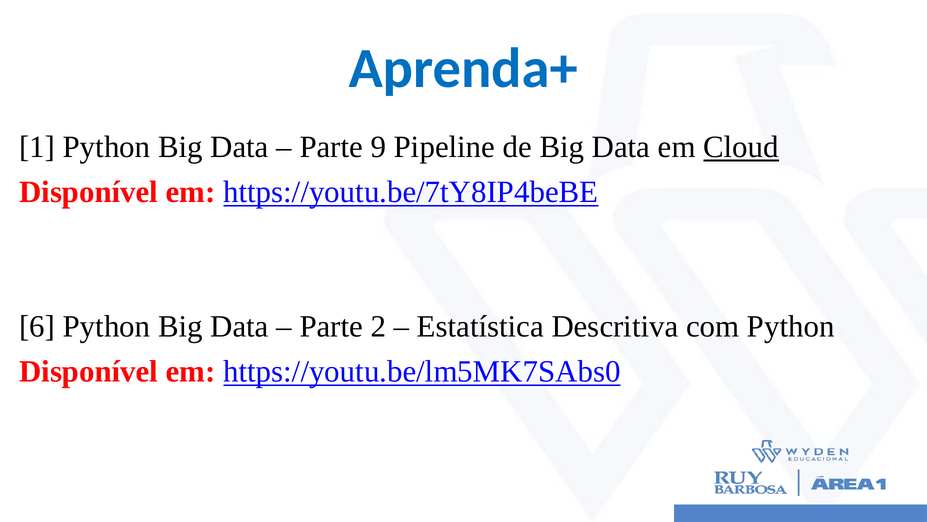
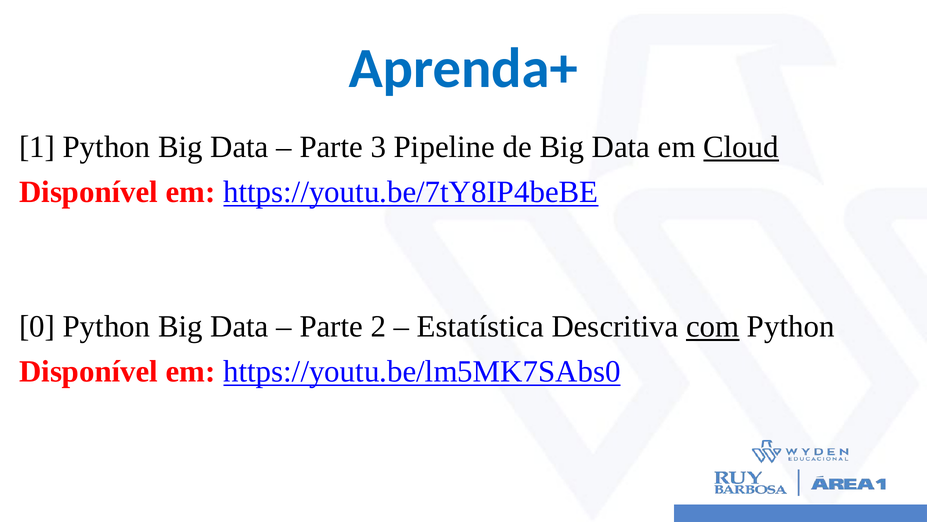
9: 9 -> 3
6: 6 -> 0
com underline: none -> present
